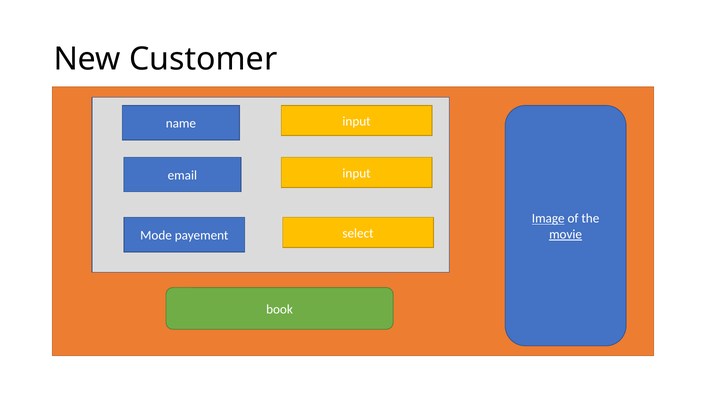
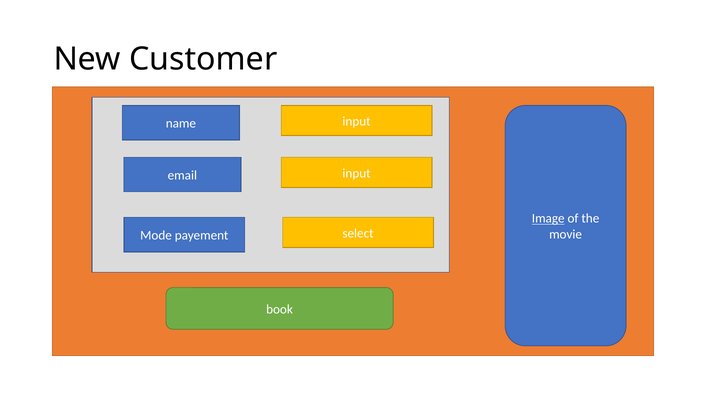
movie underline: present -> none
